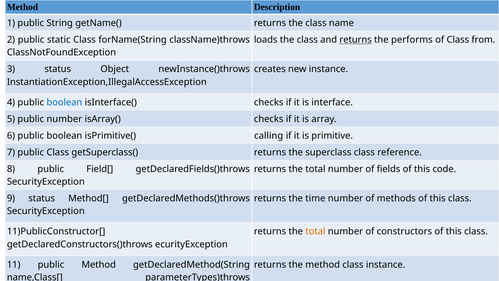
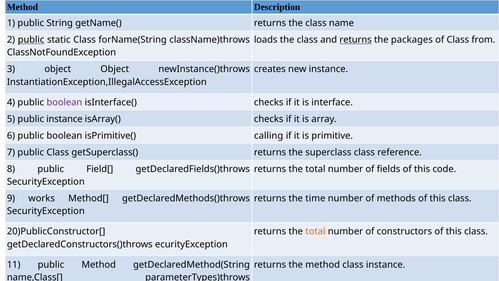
public at (31, 40) underline: none -> present
performs: performs -> packages
3 status: status -> object
boolean at (64, 102) colour: blue -> purple
public number: number -> instance
9 status: status -> works
11)PublicConstructor[: 11)PublicConstructor[ -> 20)PublicConstructor[
